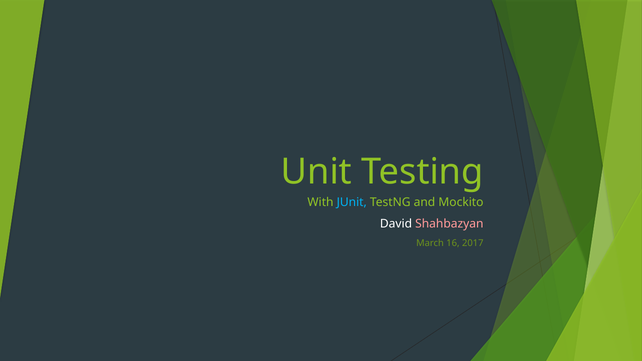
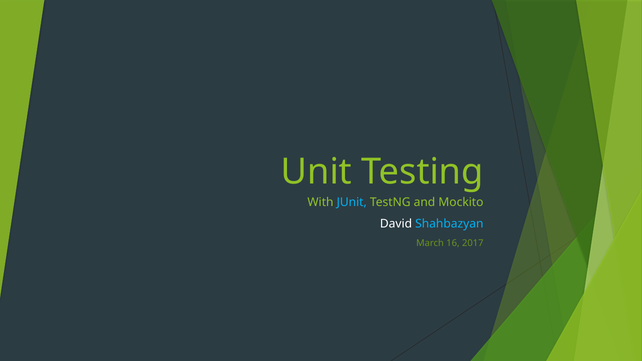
Shahbazyan colour: pink -> light blue
